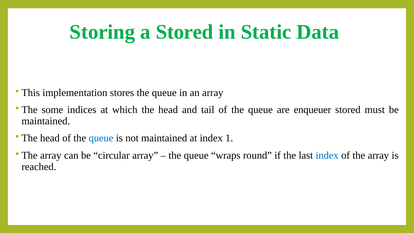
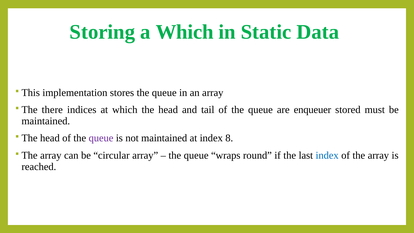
a Stored: Stored -> Which
some: some -> there
queue at (101, 138) colour: blue -> purple
1: 1 -> 8
